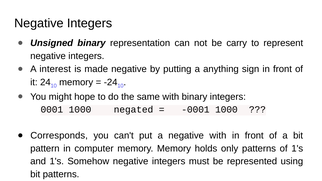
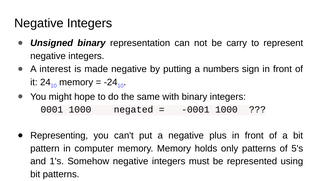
anything: anything -> numbers
Corresponds: Corresponds -> Representing
negative with: with -> plus
of 1's: 1's -> 5's
